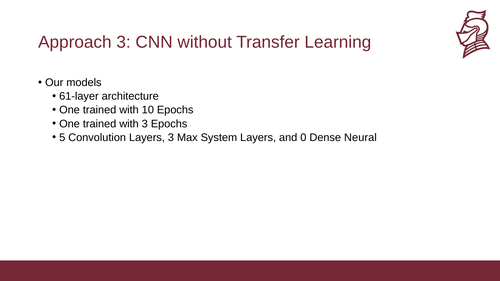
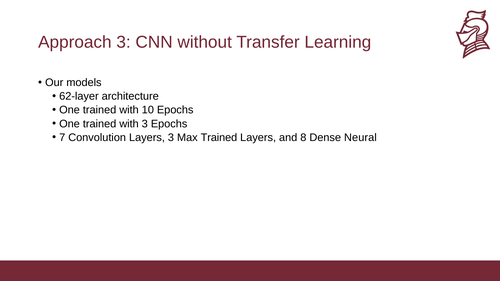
61-layer: 61-layer -> 62-layer
5: 5 -> 7
Max System: System -> Trained
0: 0 -> 8
